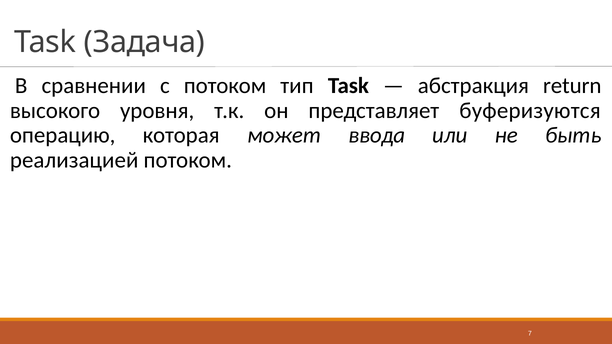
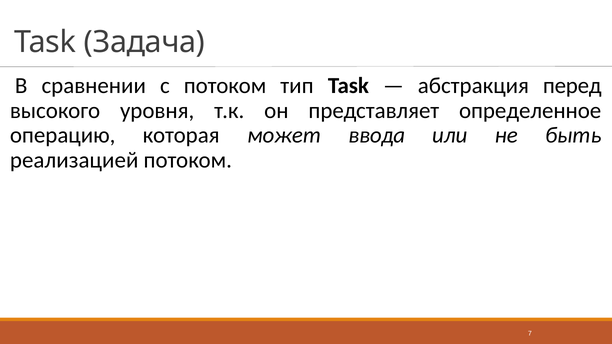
return: return -> перед
буферизуются: буферизуются -> определенное
